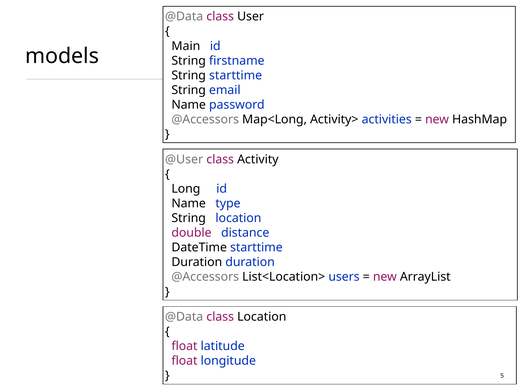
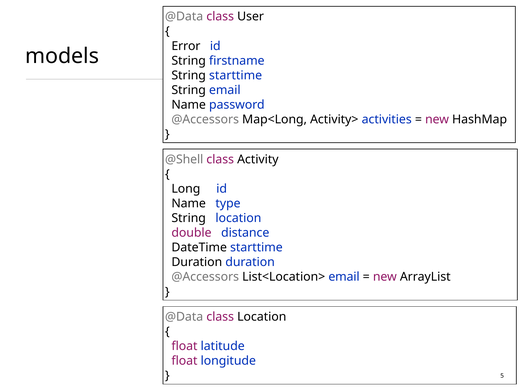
Main: Main -> Error
@User: @User -> @Shell
List<Location> users: users -> email
